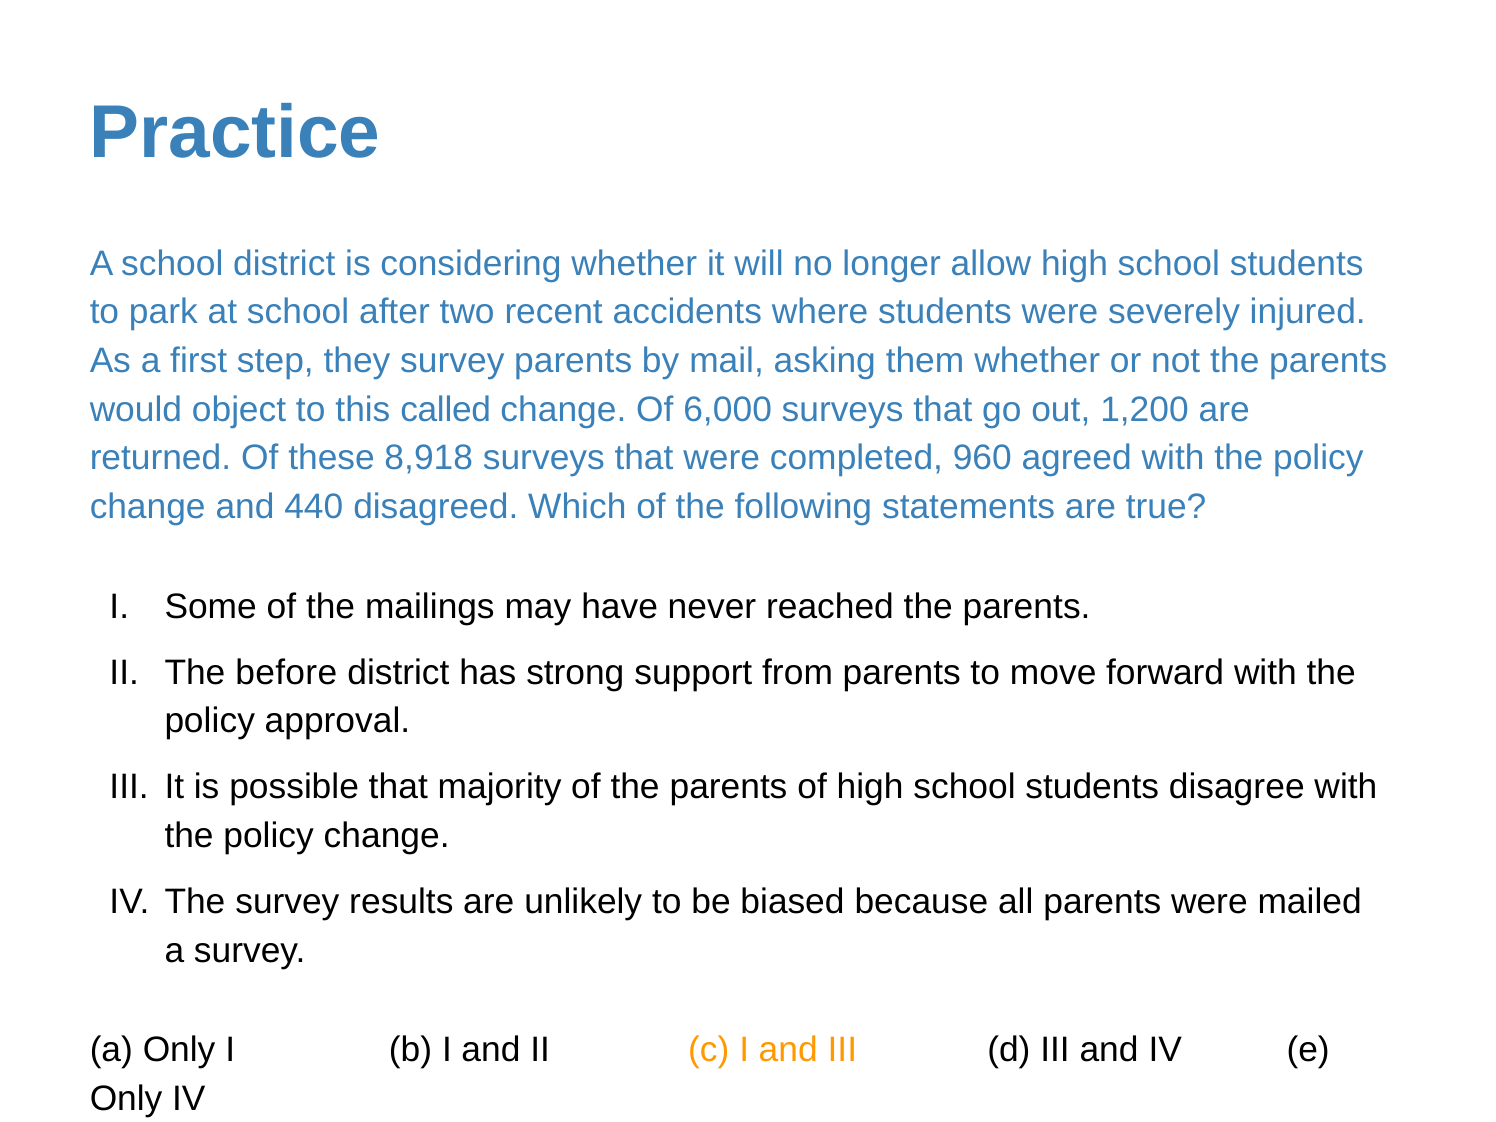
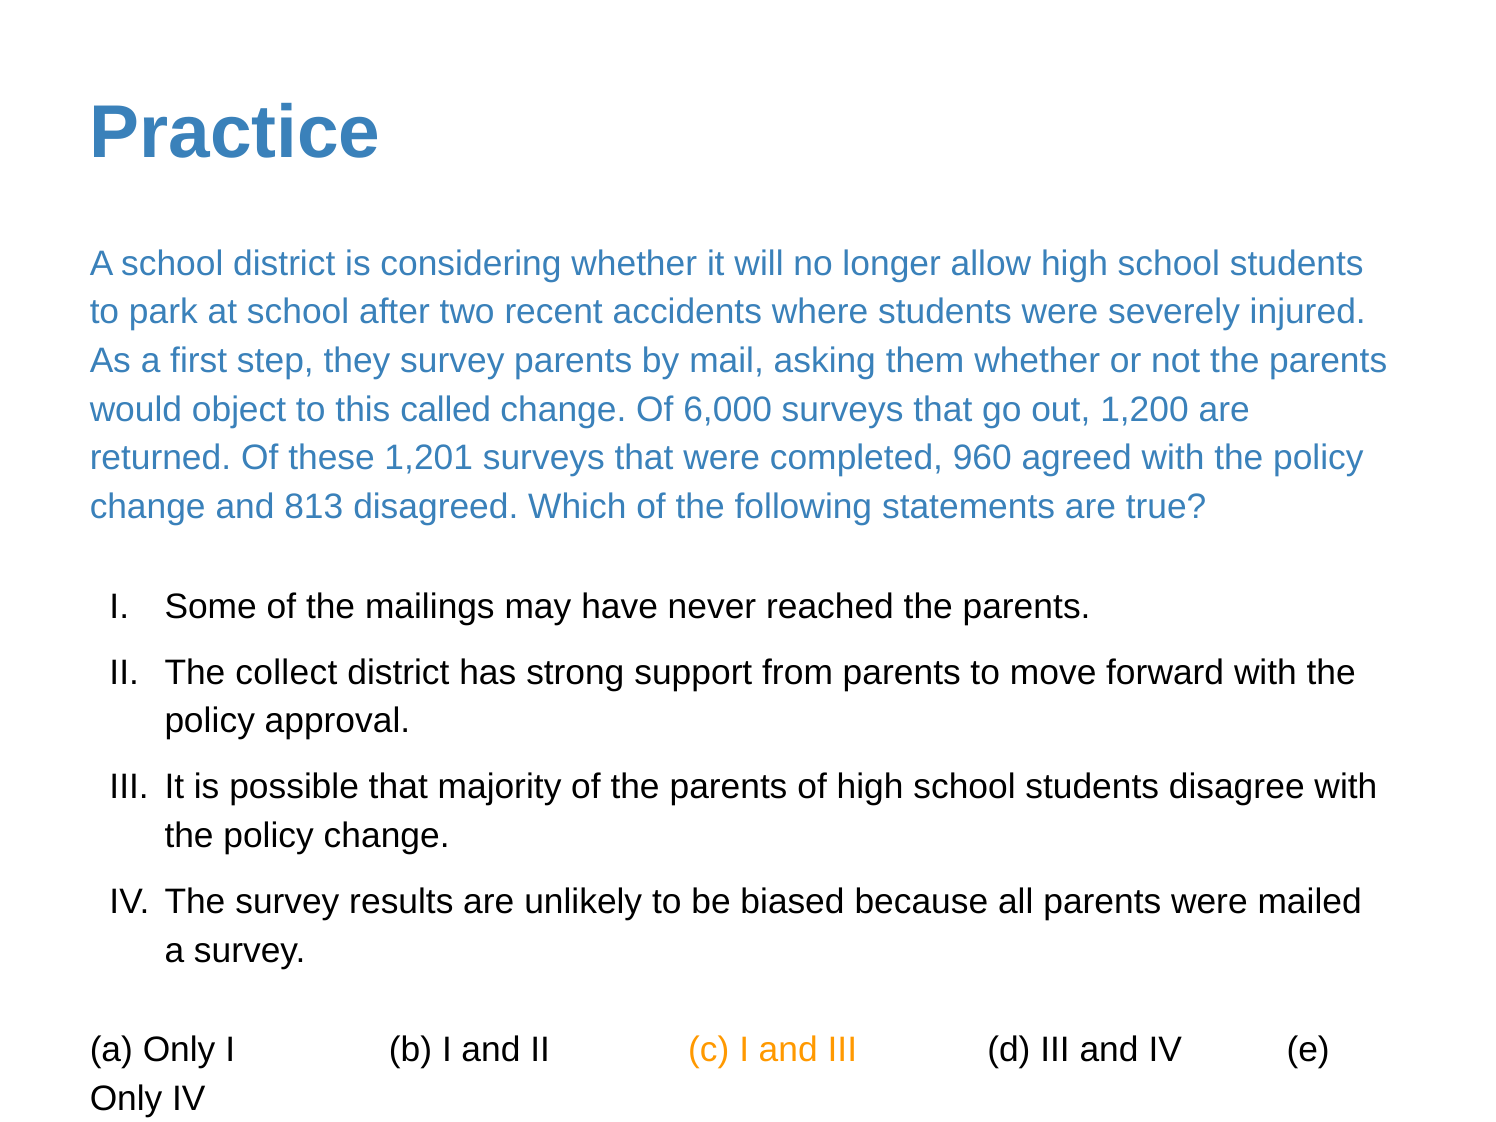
8,918: 8,918 -> 1,201
440: 440 -> 813
before: before -> collect
